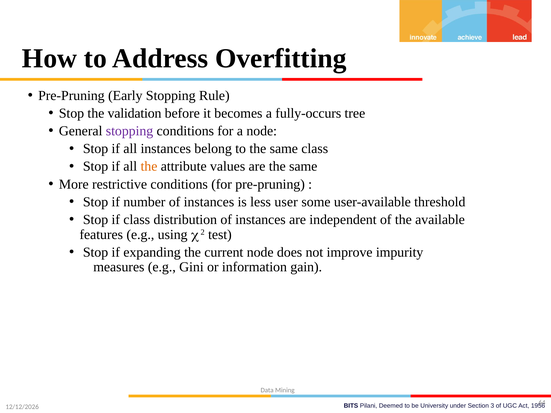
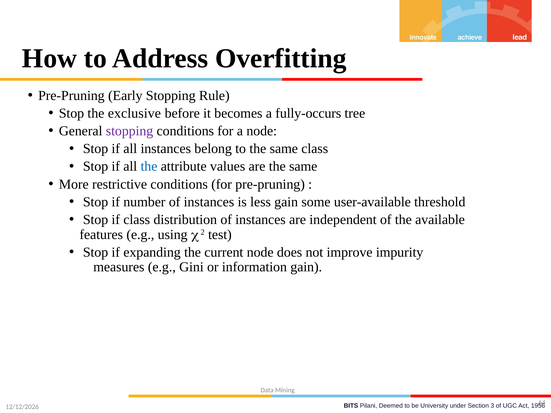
validation: validation -> exclusive
the at (149, 167) colour: orange -> blue
less user: user -> gain
